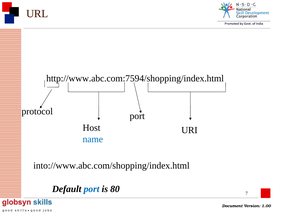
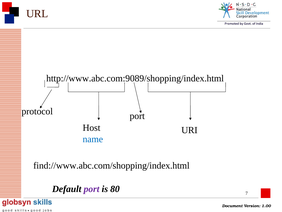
http://www.abc.com:7594/shopping/index.html: http://www.abc.com:7594/shopping/index.html -> http://www.abc.com:9089/shopping/index.html
into://www.abc.com/shopping/index.html: into://www.abc.com/shopping/index.html -> find://www.abc.com/shopping/index.html
port at (92, 189) colour: blue -> purple
